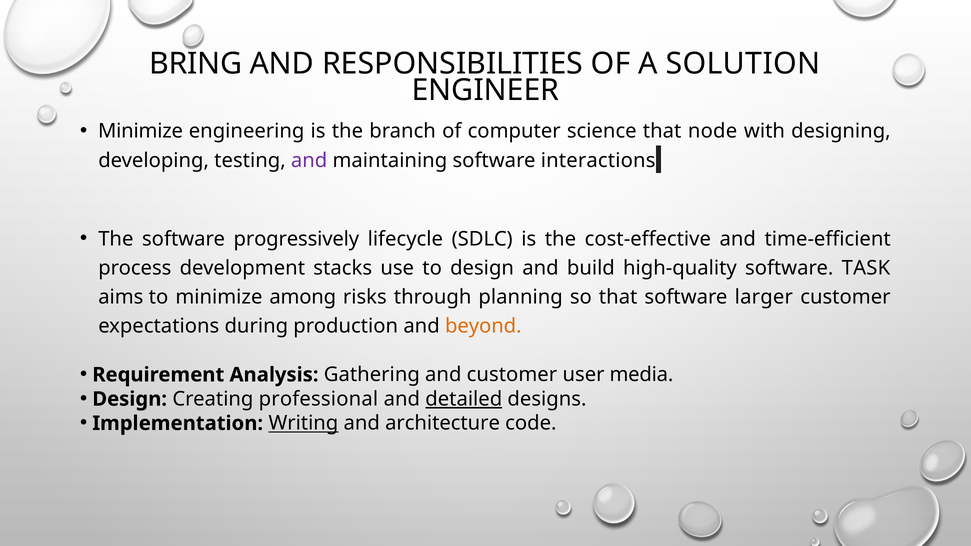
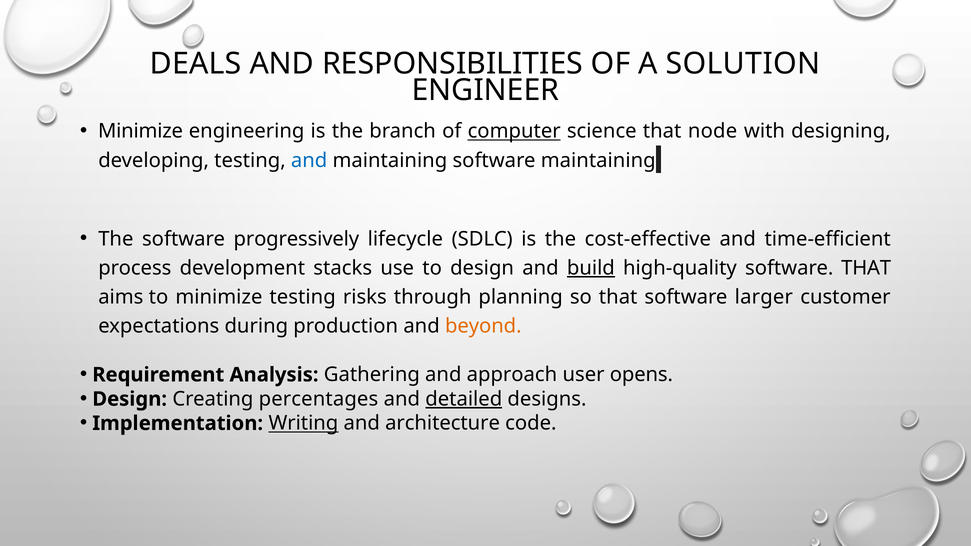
BRING: BRING -> DEALS
computer underline: none -> present
and at (309, 160) colour: purple -> blue
software interactions: interactions -> maintaining
build underline: none -> present
software TASK: TASK -> THAT
minimize among: among -> testing
and customer: customer -> approach
media: media -> opens
professional: professional -> percentages
